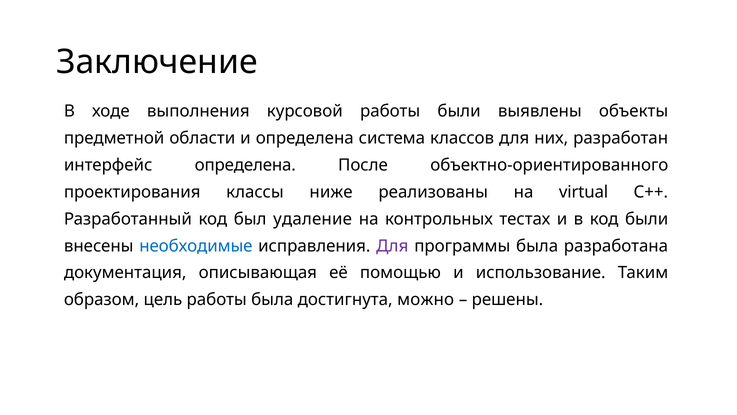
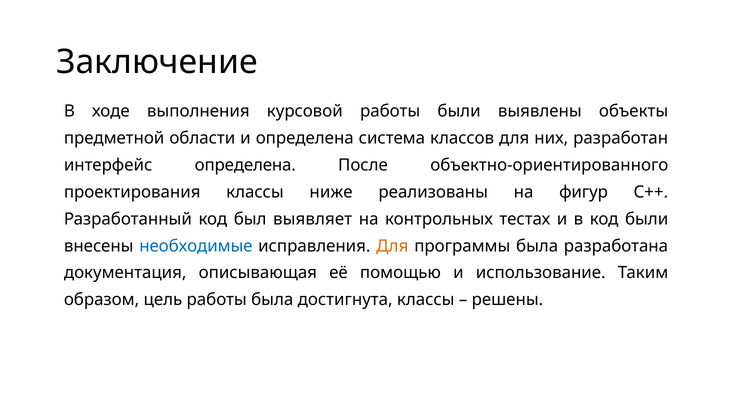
virtual: virtual -> фигур
удаление: удаление -> выявляет
Для at (392, 246) colour: purple -> orange
достигнута можно: можно -> классы
